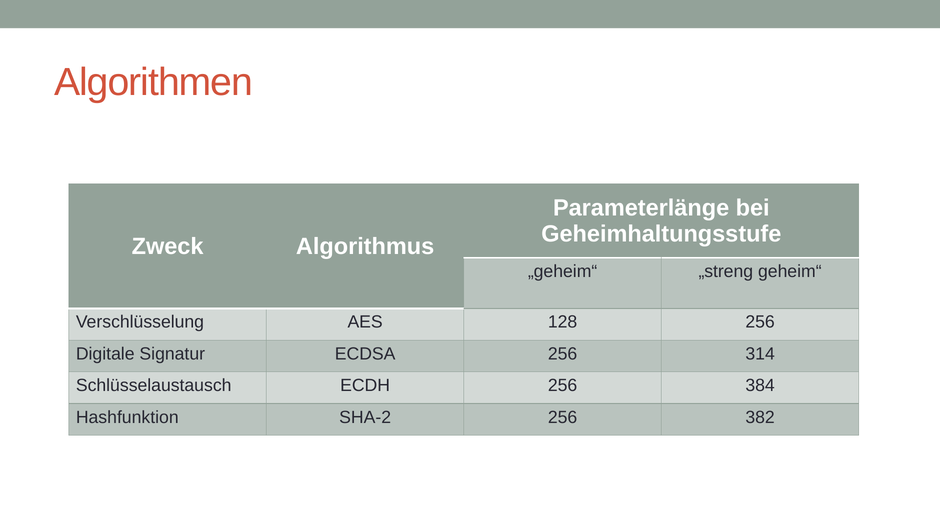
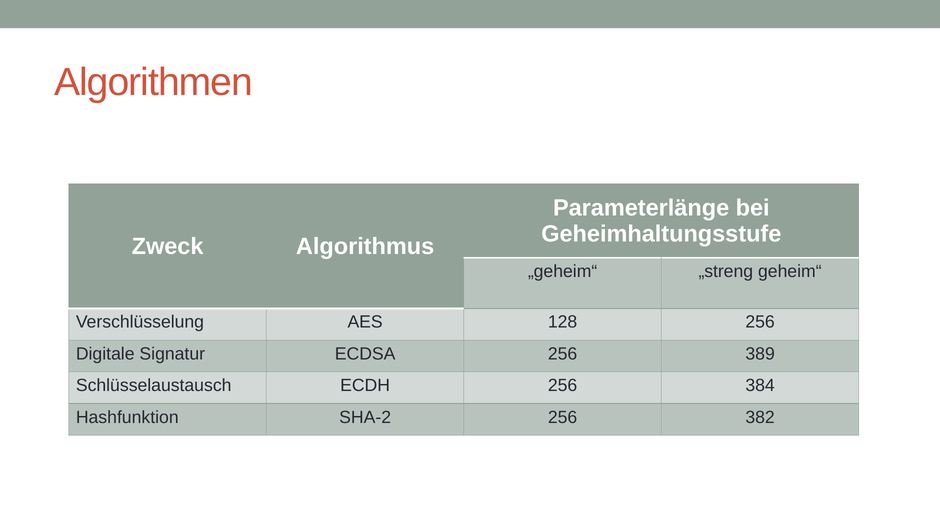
314: 314 -> 389
